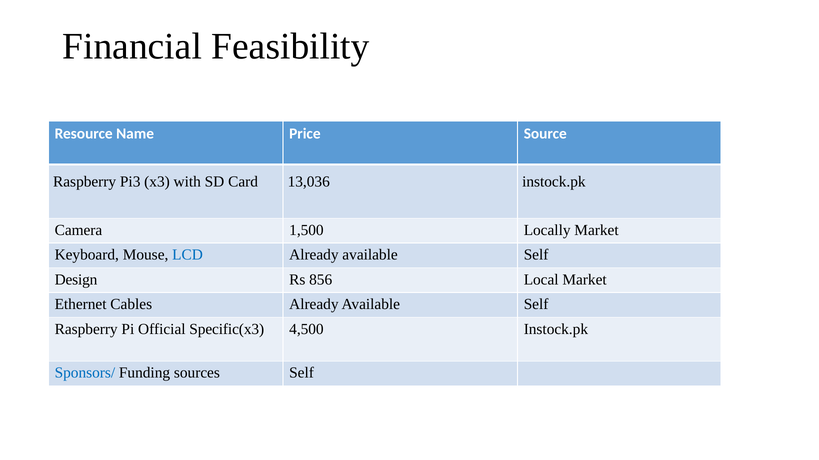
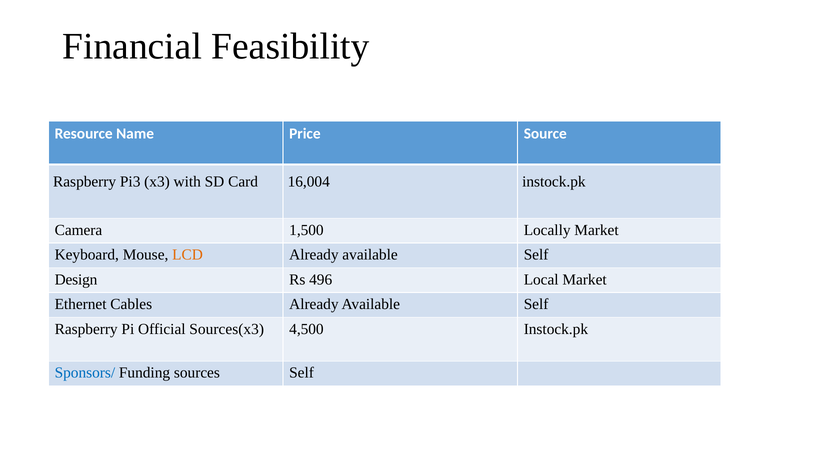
13,036: 13,036 -> 16,004
LCD colour: blue -> orange
856: 856 -> 496
Specific(x3: Specific(x3 -> Sources(x3
